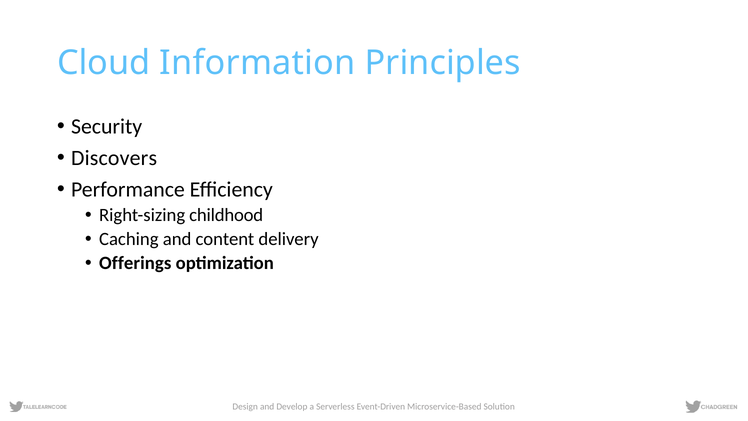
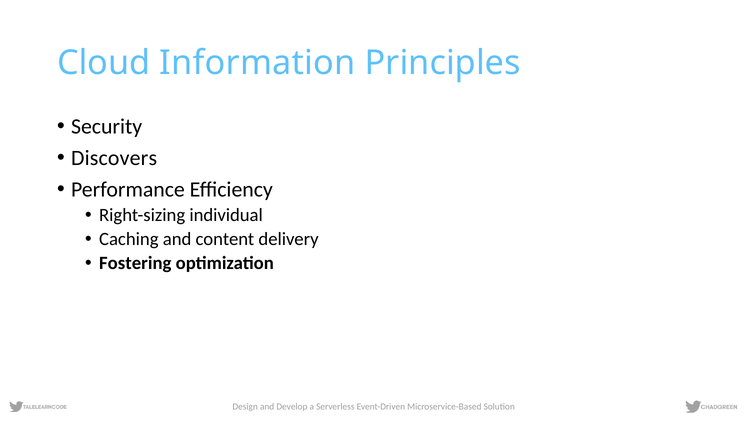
childhood: childhood -> individual
Offerings: Offerings -> Fostering
